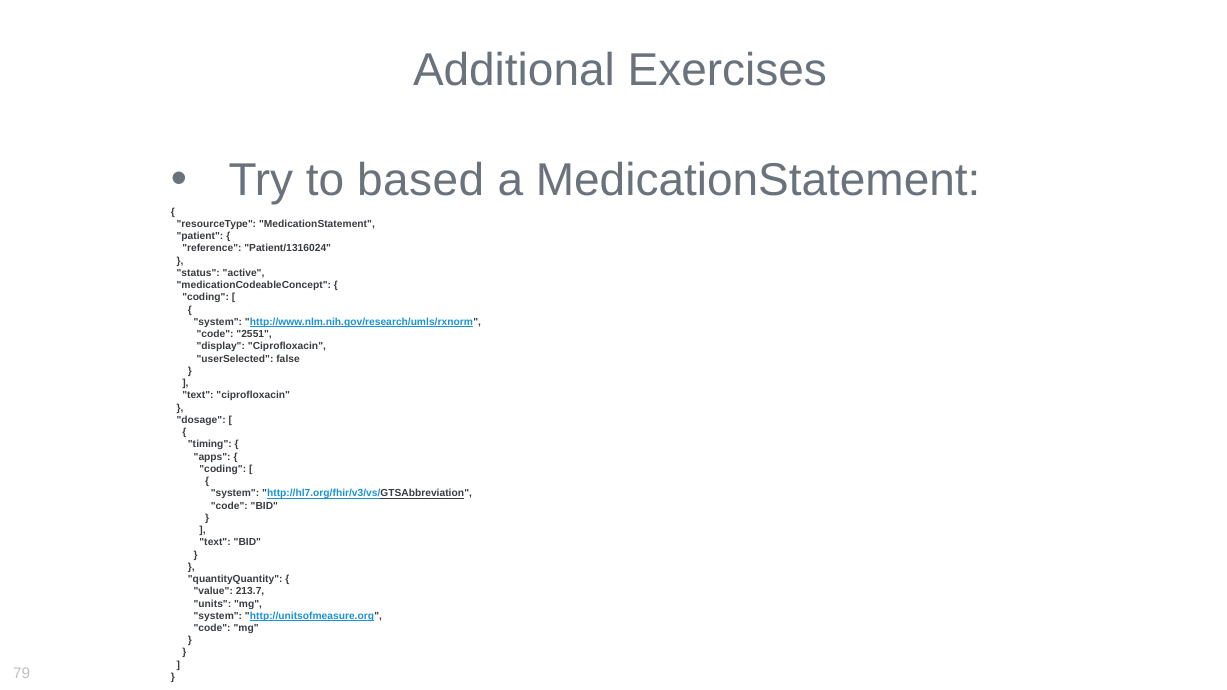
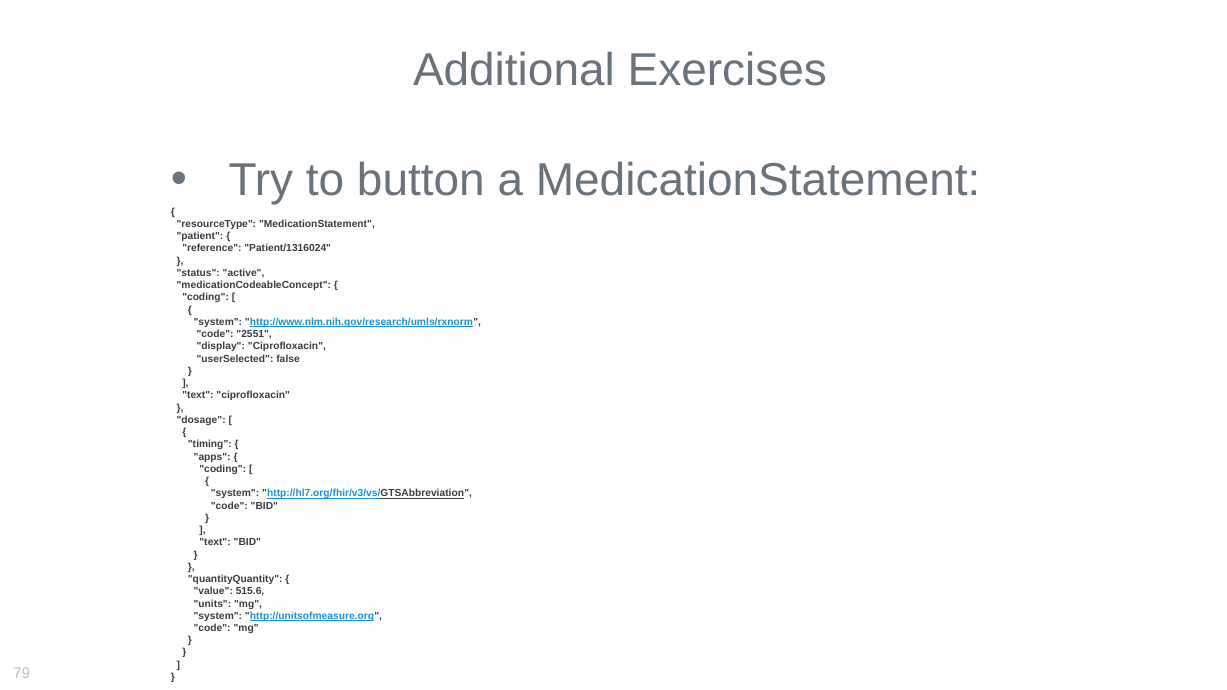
based: based -> button
213.7: 213.7 -> 515.6
